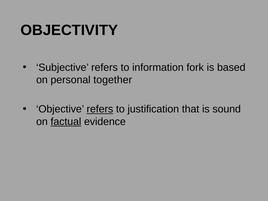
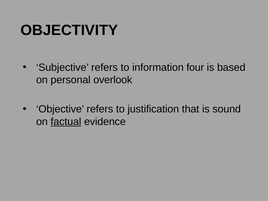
fork: fork -> four
together: together -> overlook
refers at (100, 109) underline: present -> none
